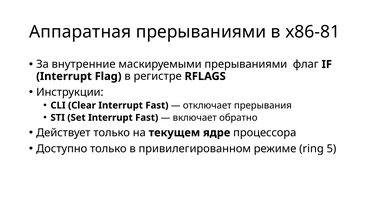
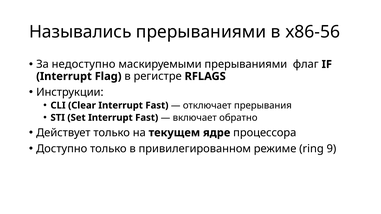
Аппаратная: Аппаратная -> Назывались
x86-81: x86-81 -> x86-56
внутренние: внутренние -> недоступно
5: 5 -> 9
